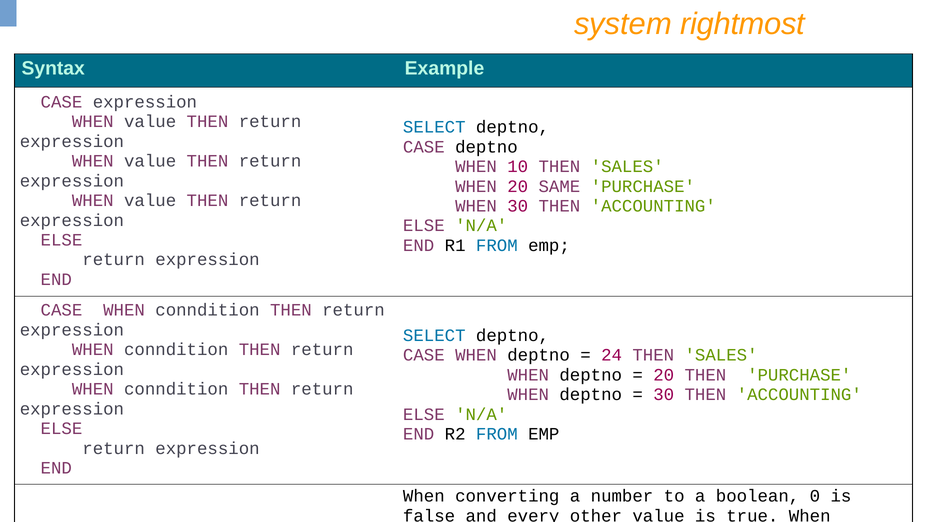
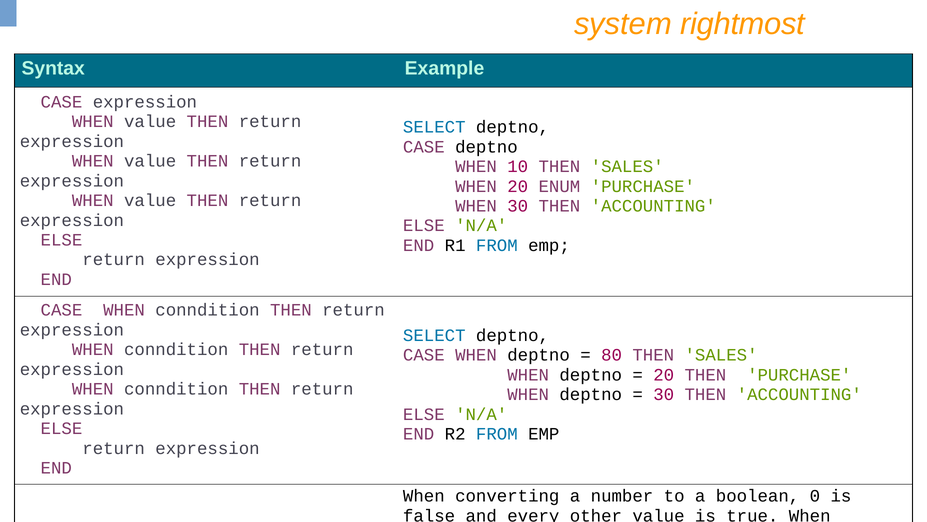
SAME: SAME -> ENUM
24: 24 -> 80
